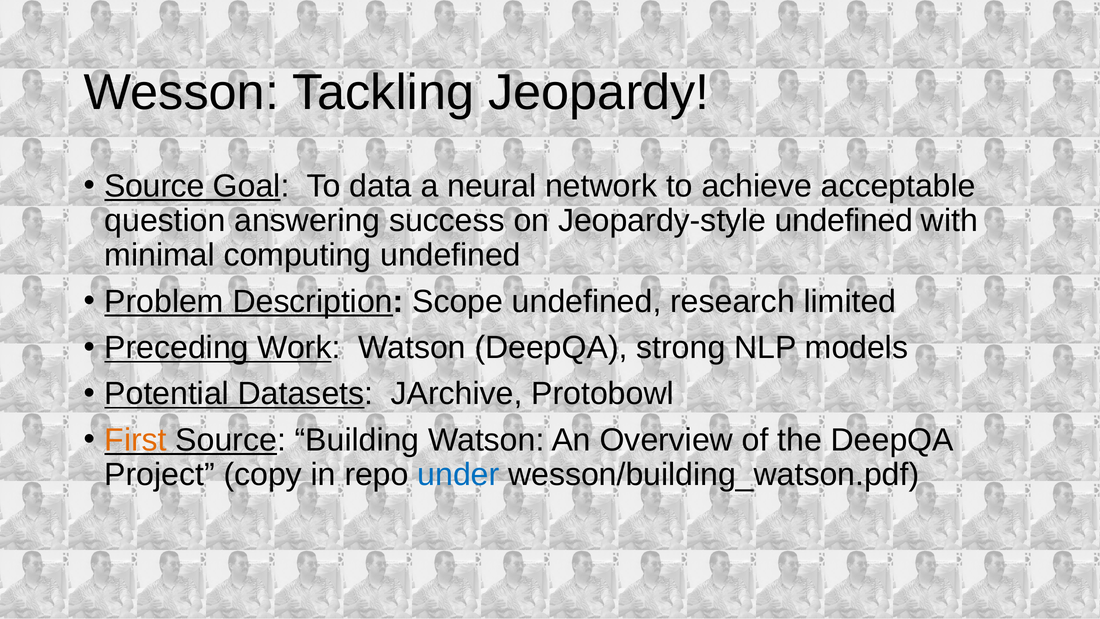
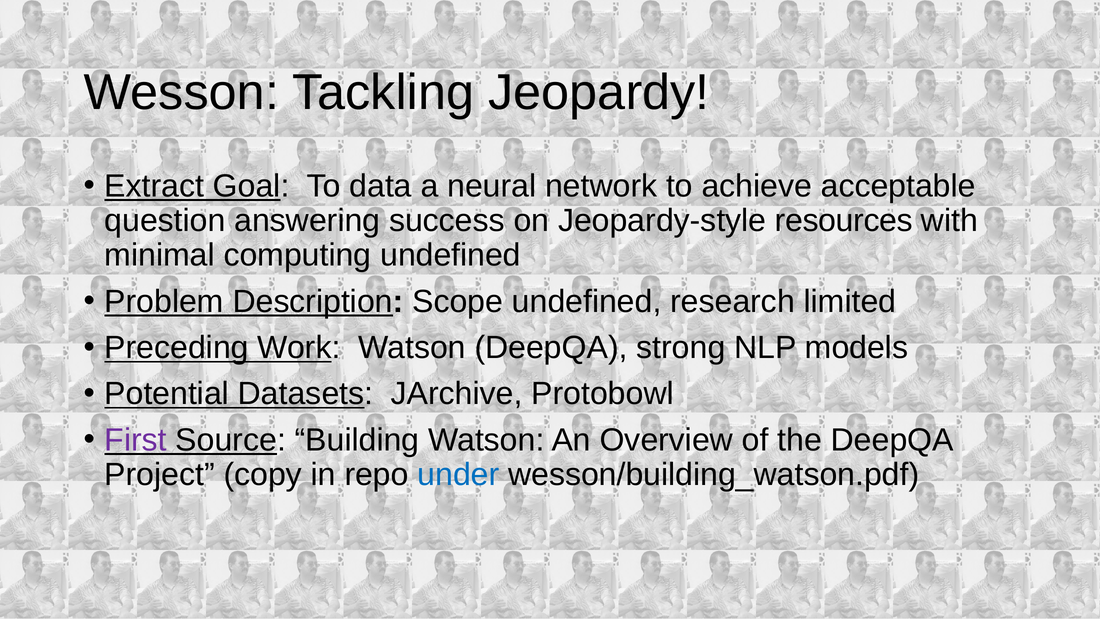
Source at (154, 186): Source -> Extract
Jeopardy-style undefined: undefined -> resources
First colour: orange -> purple
